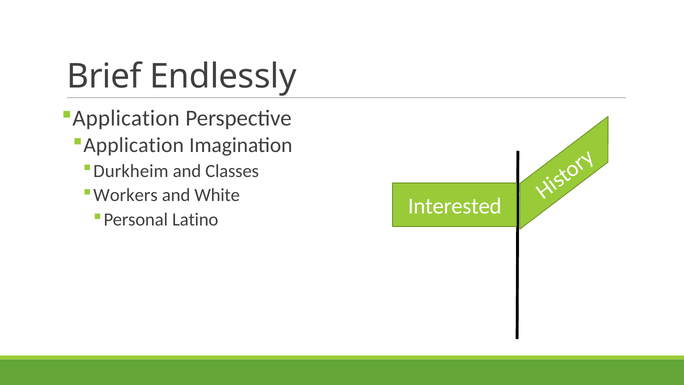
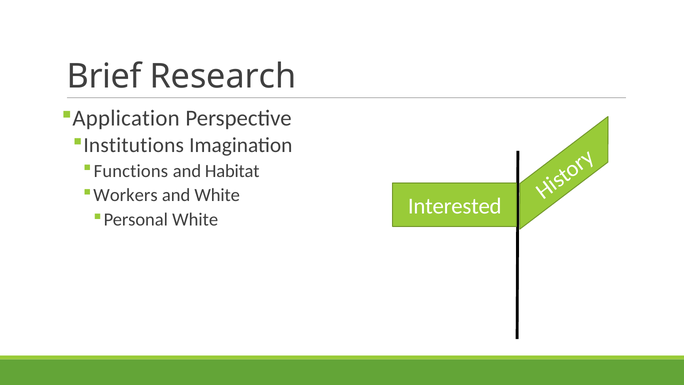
Endlessly: Endlessly -> Research
Application at (134, 145): Application -> Institutions
Durkheim: Durkheim -> Functions
Classes: Classes -> Habitat
Personal Latino: Latino -> White
